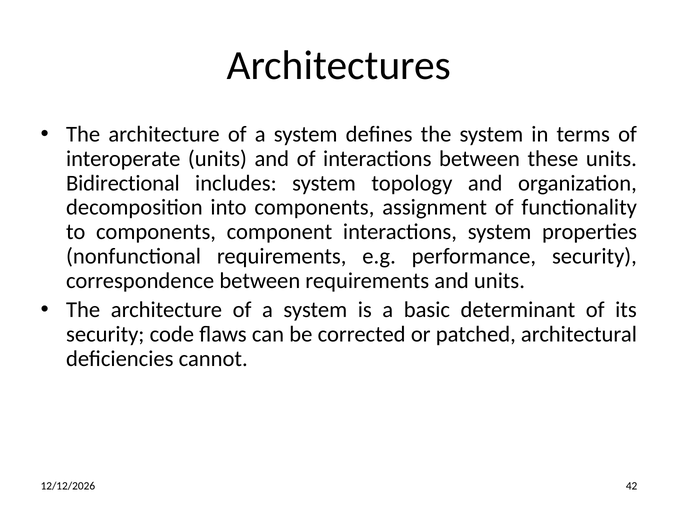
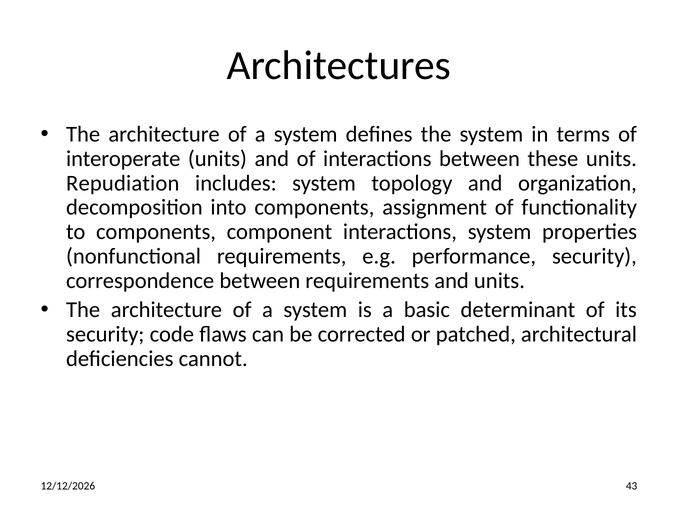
Bidirectional: Bidirectional -> Repudiation
42: 42 -> 43
